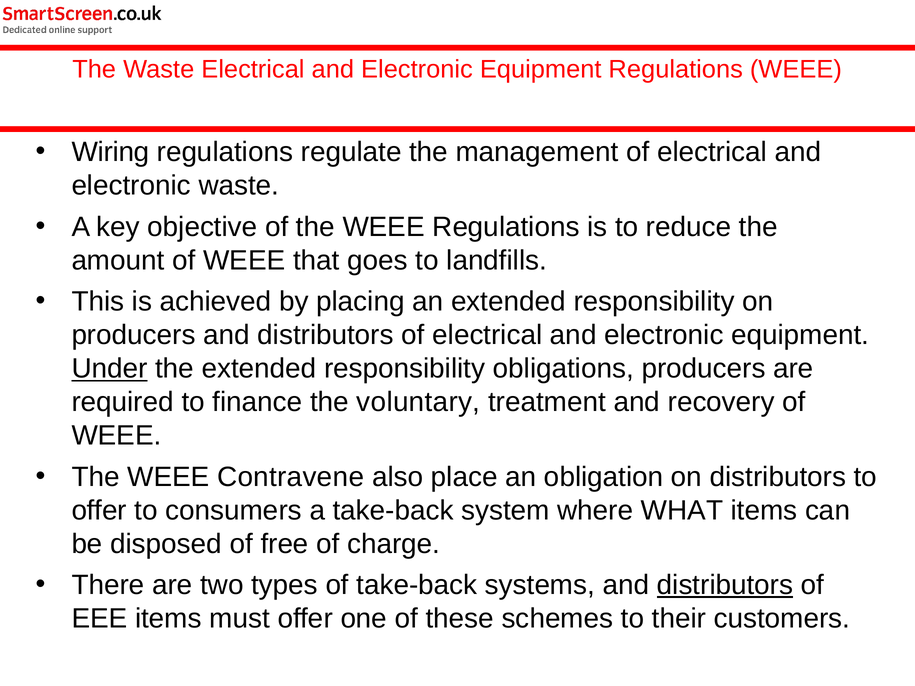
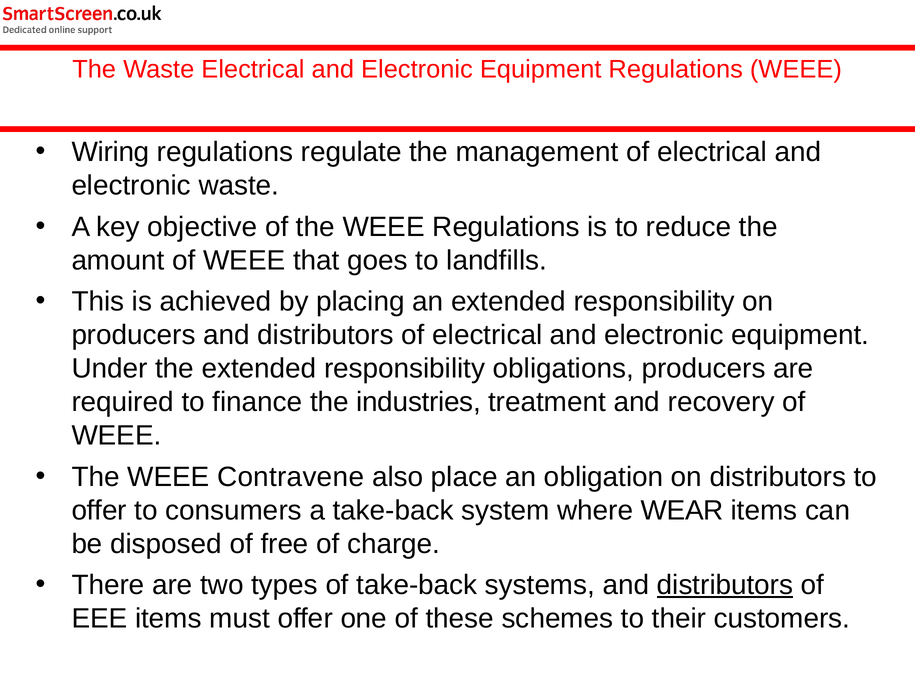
Under underline: present -> none
voluntary: voluntary -> industries
WHAT: WHAT -> WEAR
